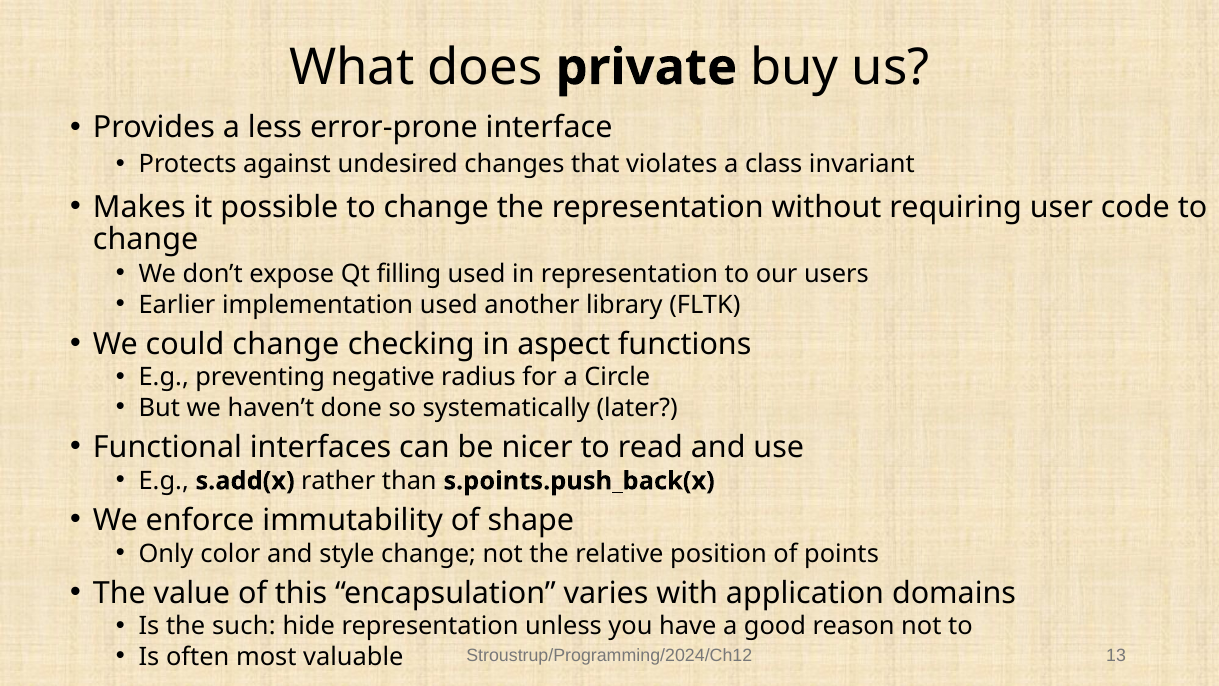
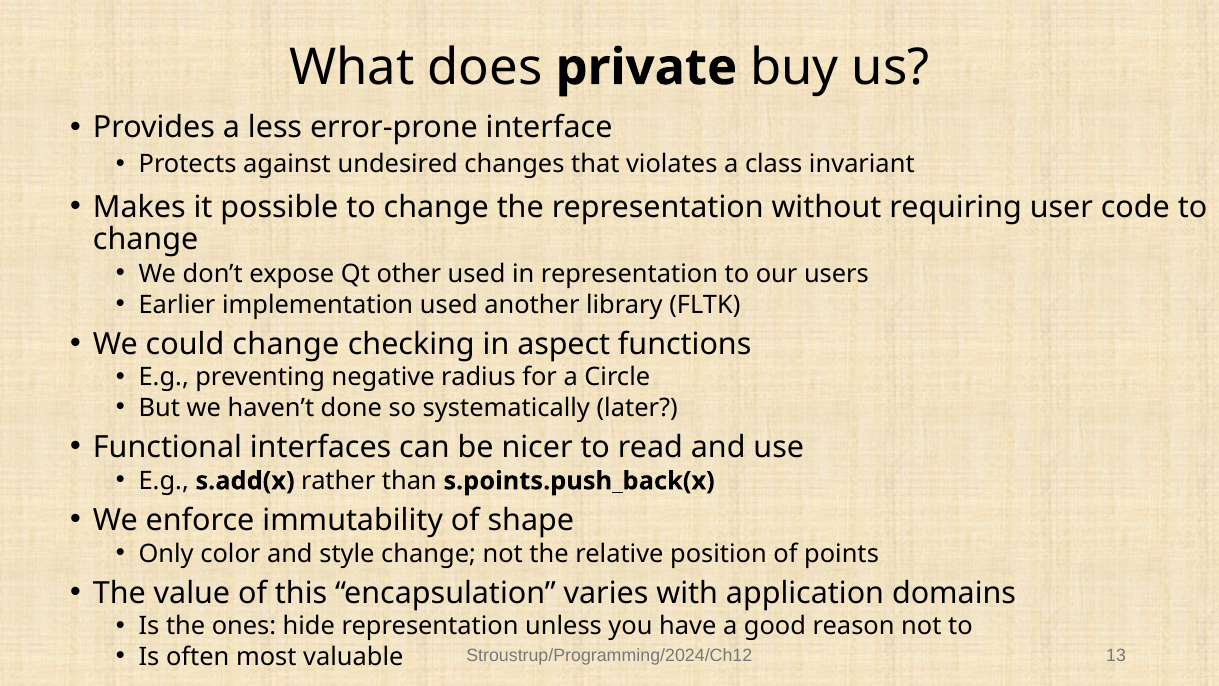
filling: filling -> other
such: such -> ones
